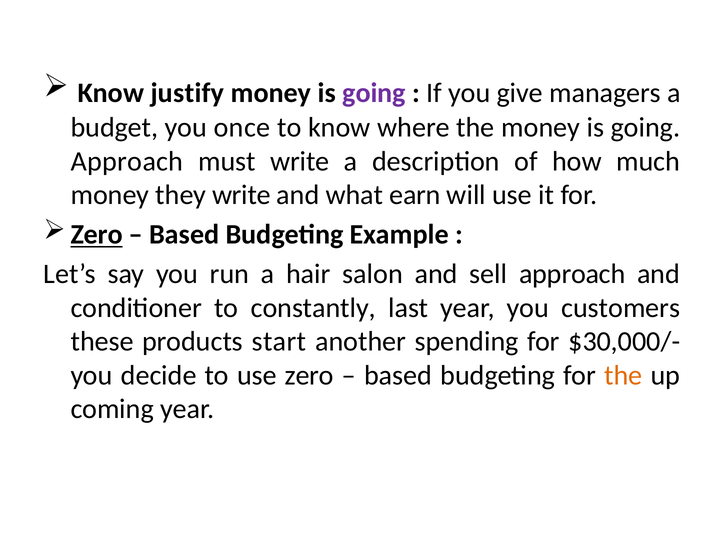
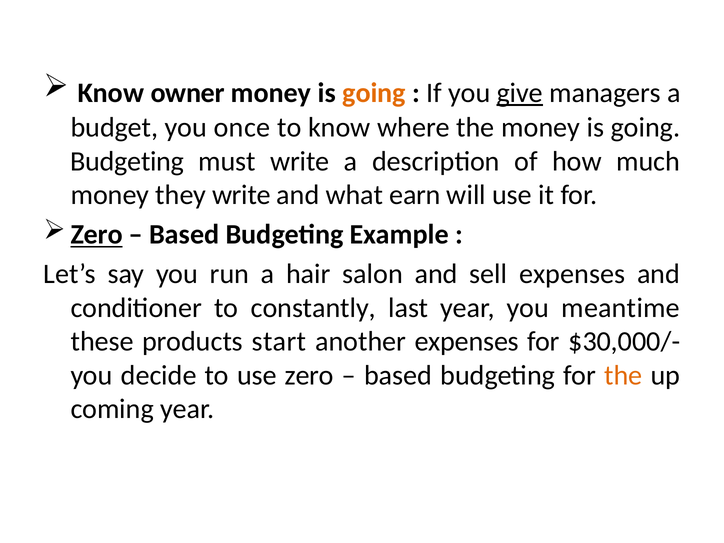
justify: justify -> owner
going at (374, 93) colour: purple -> orange
give underline: none -> present
Approach at (127, 161): Approach -> Budgeting
sell approach: approach -> expenses
customers: customers -> meantime
another spending: spending -> expenses
